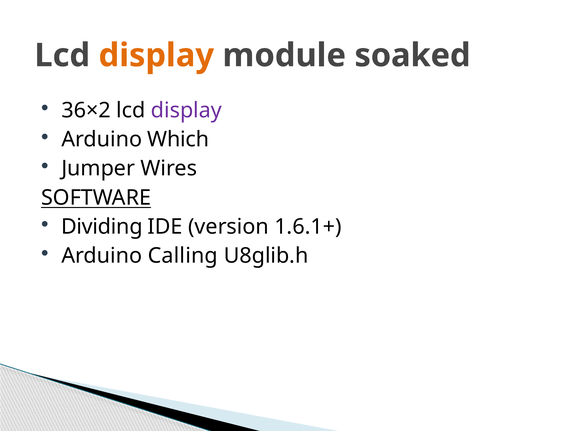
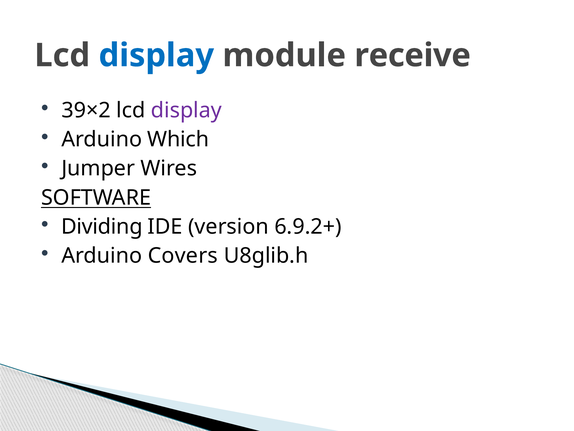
display at (156, 55) colour: orange -> blue
soaked: soaked -> receive
36×2: 36×2 -> 39×2
1.6.1+: 1.6.1+ -> 6.9.2+
Calling: Calling -> Covers
